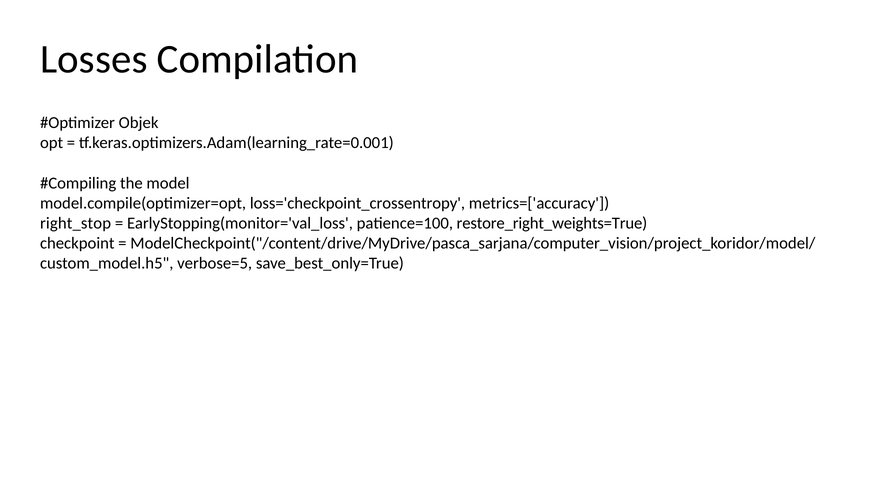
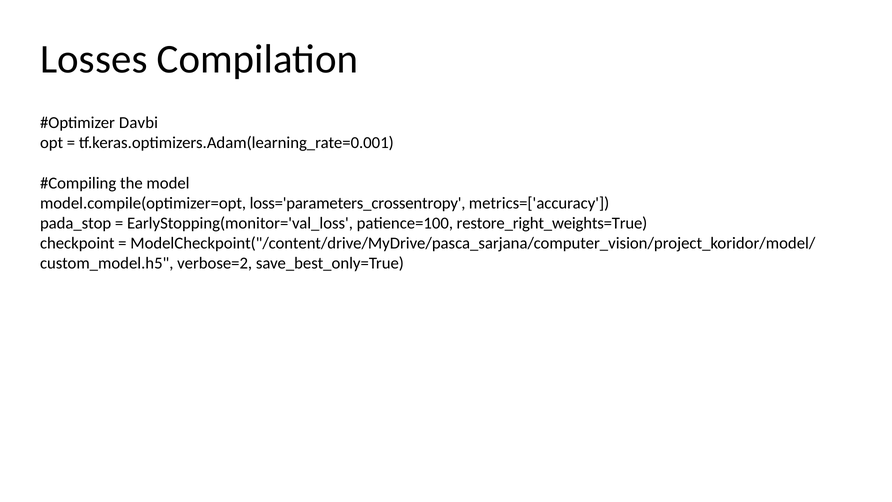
Objek: Objek -> Davbi
loss='checkpoint_crossentropy: loss='checkpoint_crossentropy -> loss='parameters_crossentropy
right_stop: right_stop -> pada_stop
verbose=5: verbose=5 -> verbose=2
